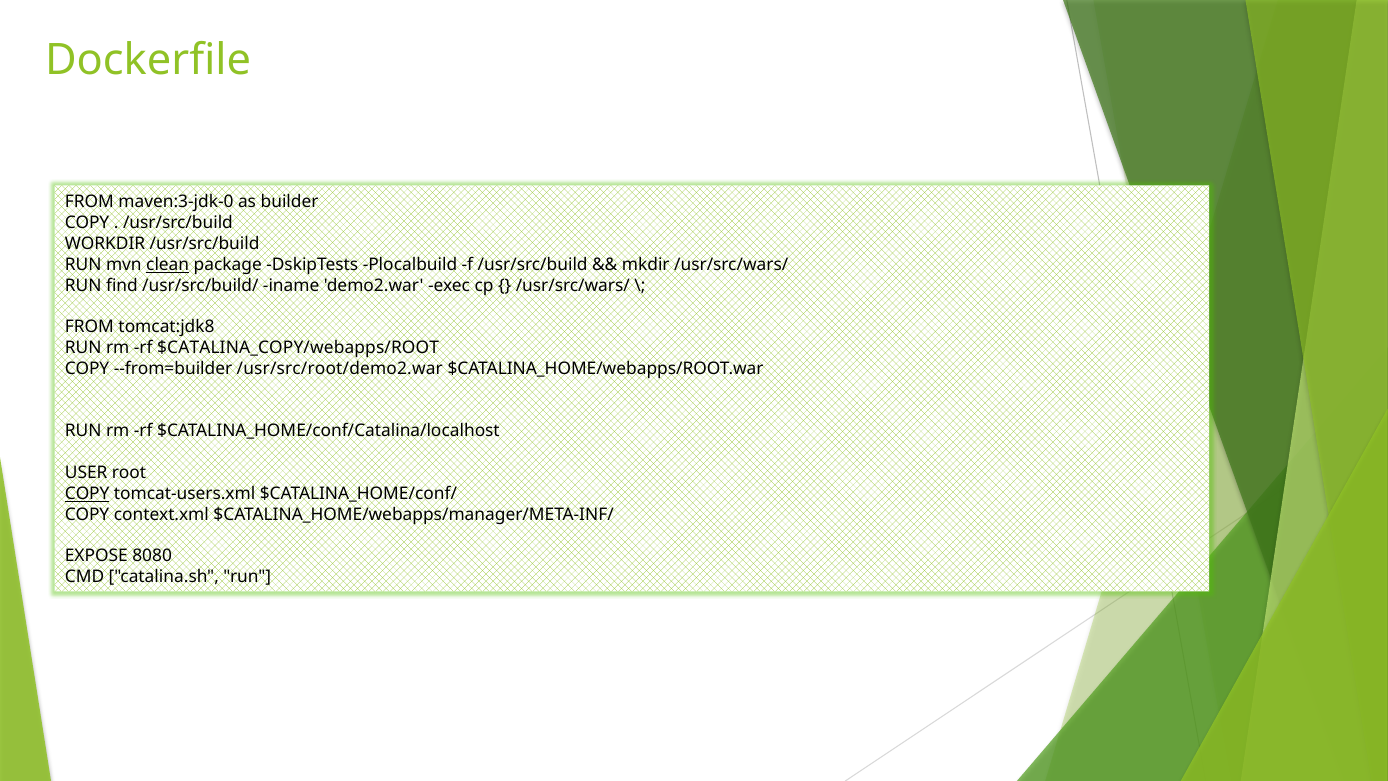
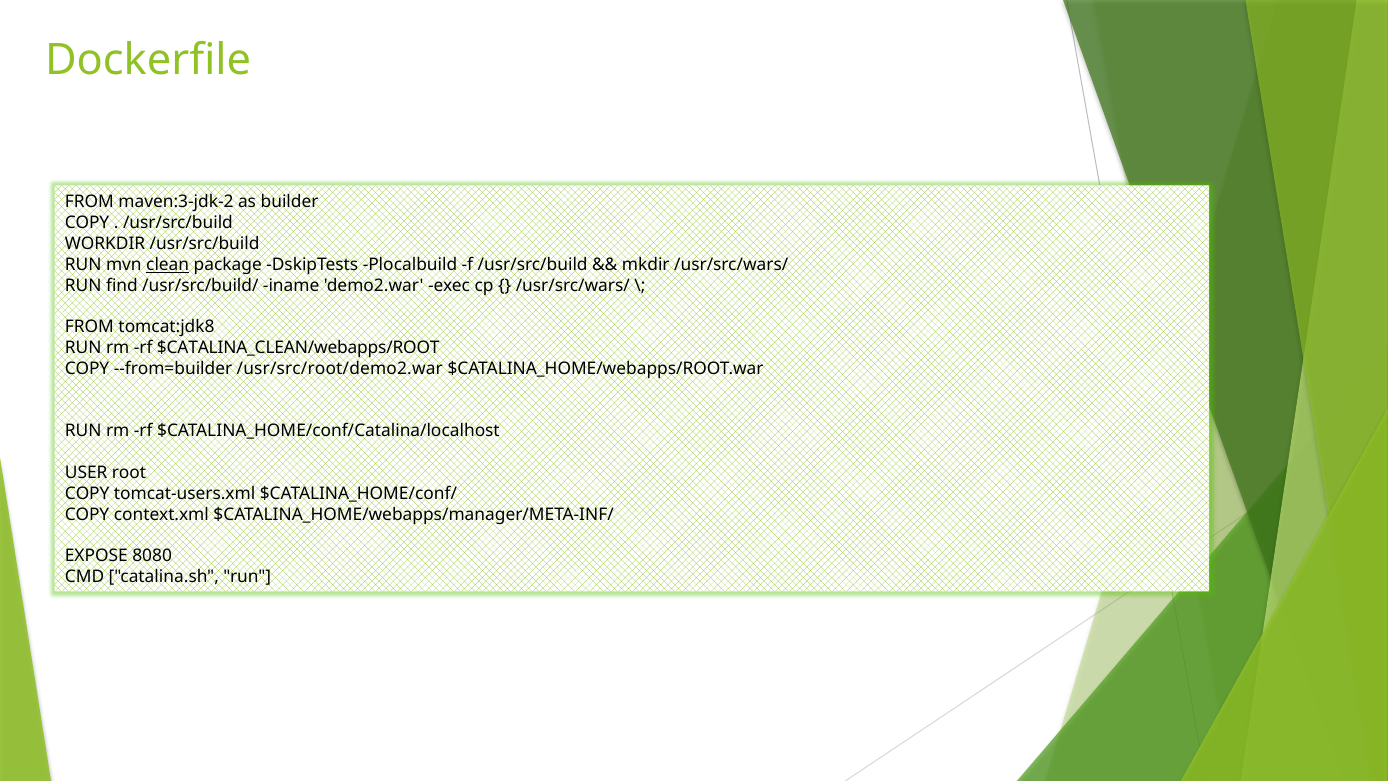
maven:3-jdk-0: maven:3-jdk-0 -> maven:3-jdk-2
$CATALINA_COPY/webapps/ROOT: $CATALINA_COPY/webapps/ROOT -> $CATALINA_CLEAN/webapps/ROOT
COPY at (87, 494) underline: present -> none
